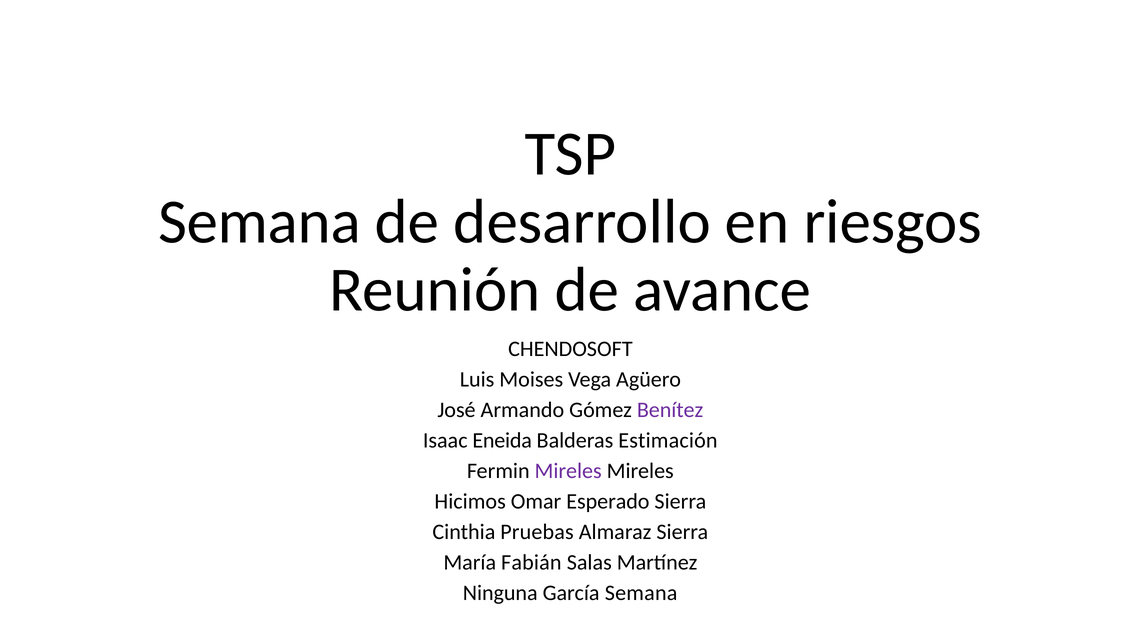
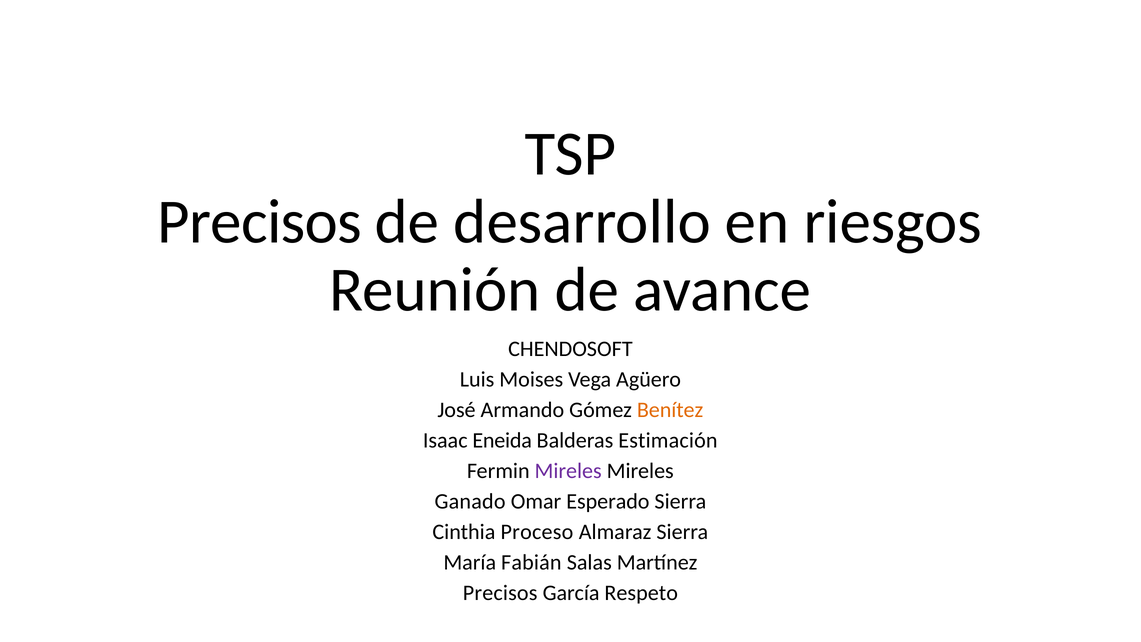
Semana at (259, 222): Semana -> Precisos
Benítez colour: purple -> orange
Hicimos: Hicimos -> Ganado
Pruebas: Pruebas -> Proceso
Ninguna at (500, 593): Ninguna -> Precisos
García Semana: Semana -> Respeto
